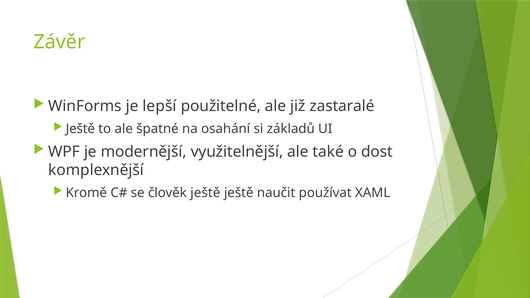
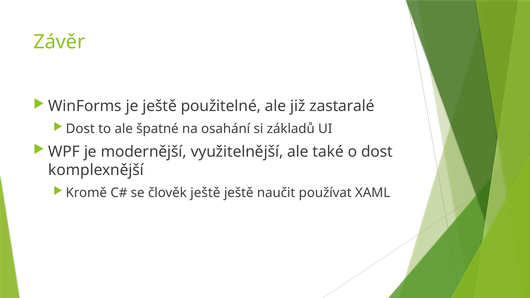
je lepší: lepší -> ještě
Ještě at (80, 129): Ještě -> Dost
